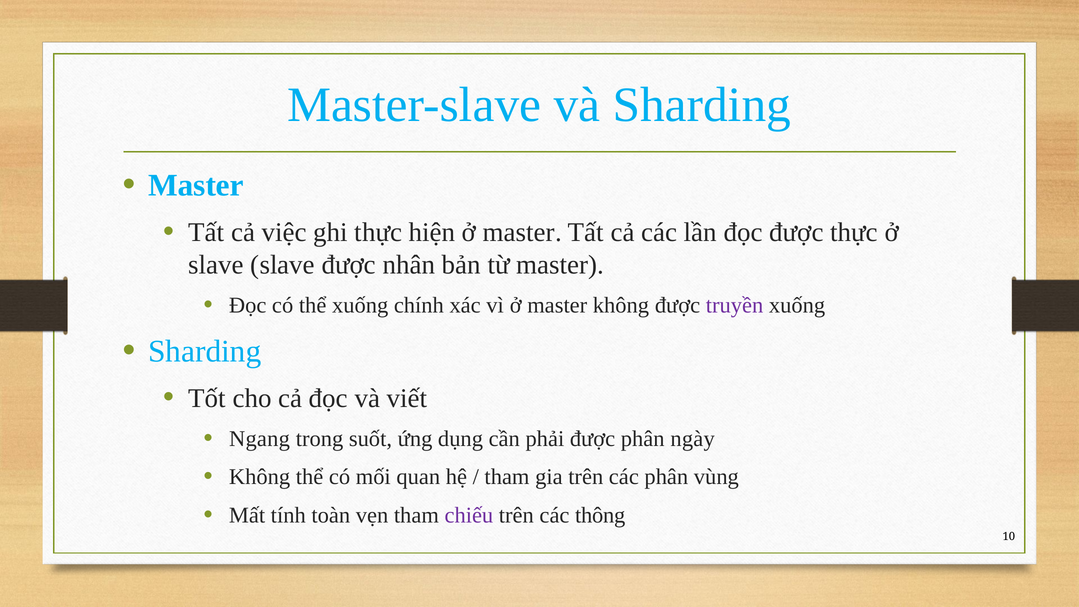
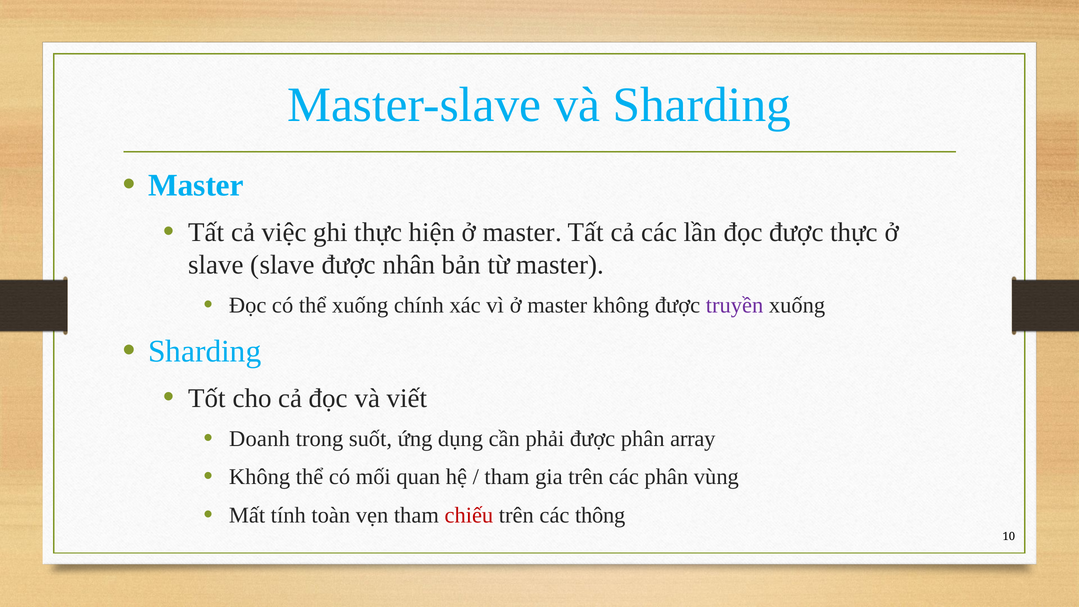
Ngang: Ngang -> Doanh
ngày: ngày -> array
chiếu colour: purple -> red
